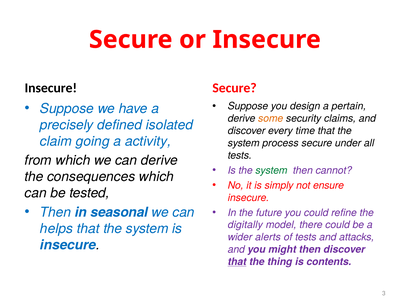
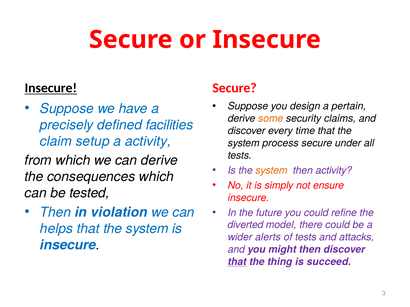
Insecure at (51, 88) underline: none -> present
isolated: isolated -> facilities
going: going -> setup
system at (271, 171) colour: green -> orange
then cannot: cannot -> activity
seasonal: seasonal -> violation
digitally: digitally -> diverted
contents: contents -> succeed
